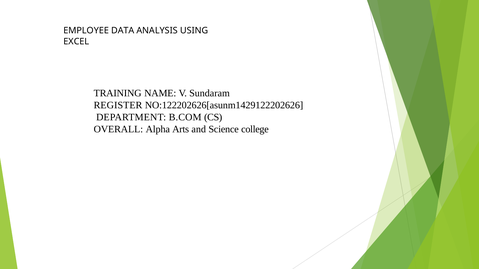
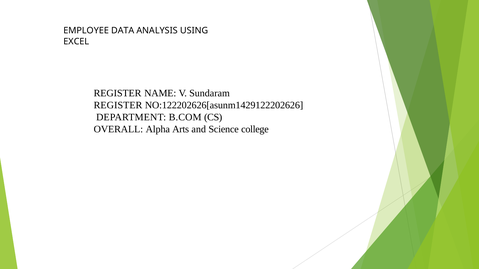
TRAINING at (118, 93): TRAINING -> REGISTER
